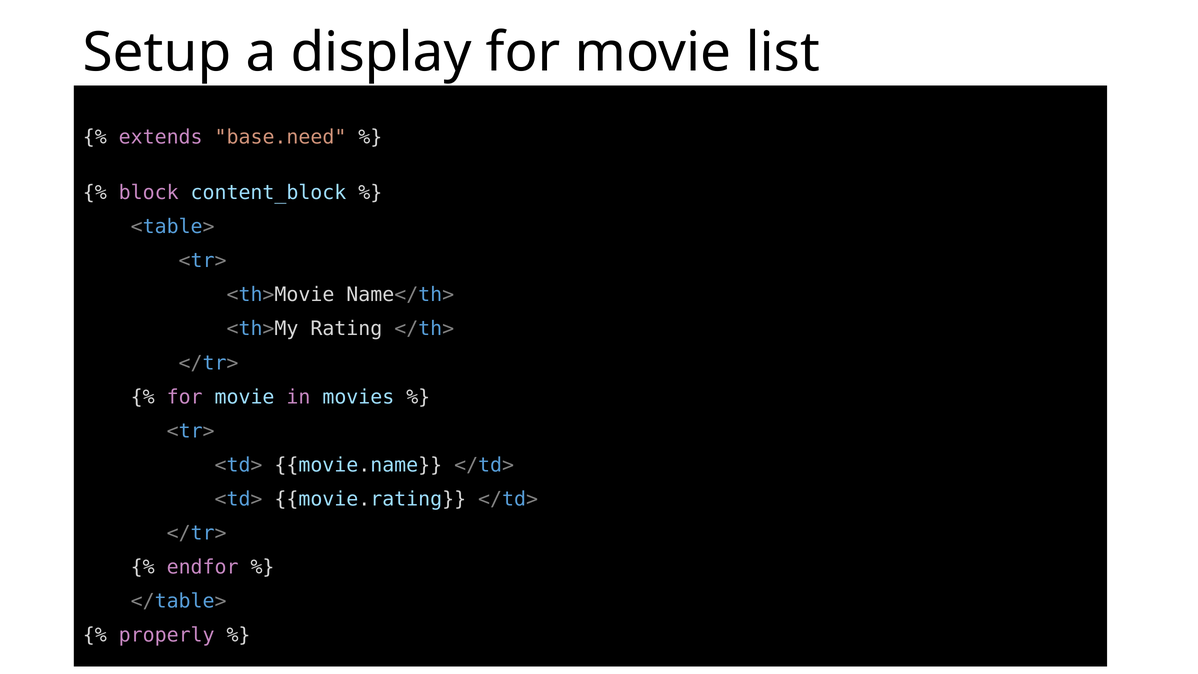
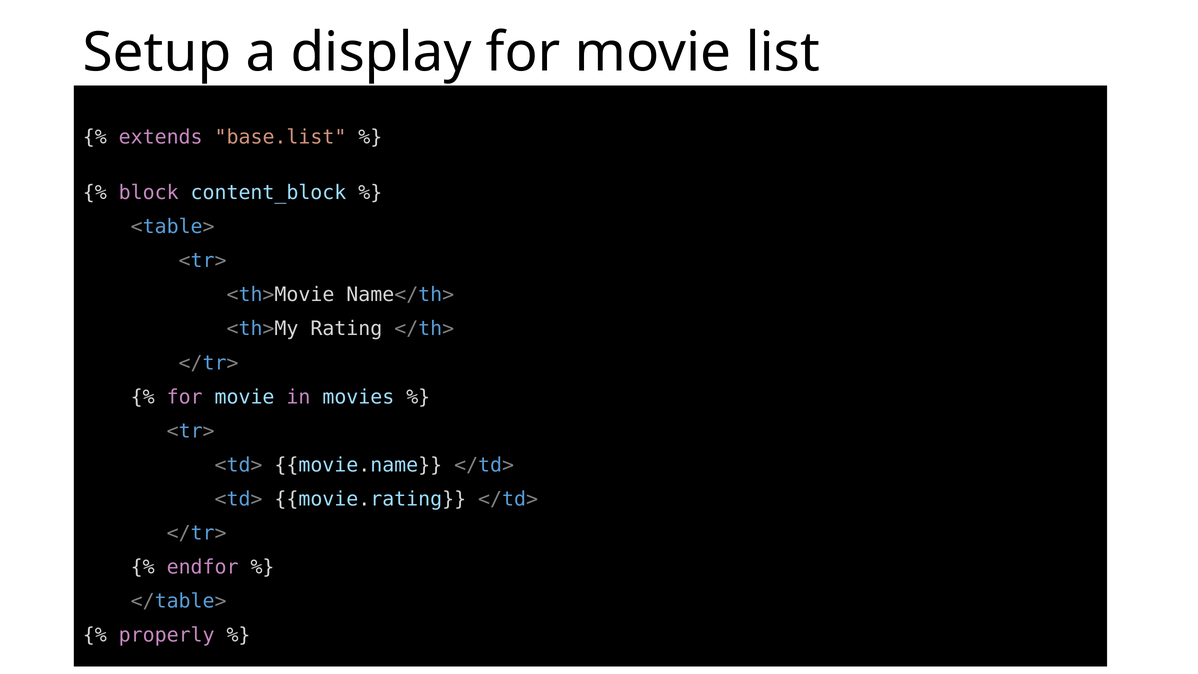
base.need: base.need -> base.list
